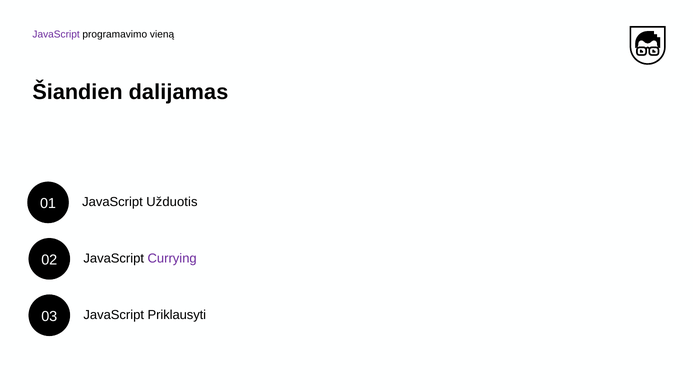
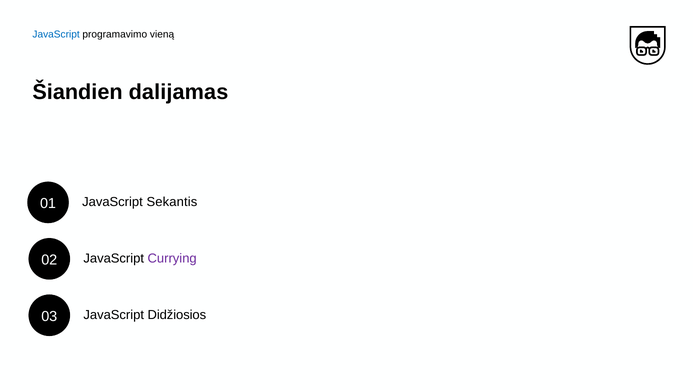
JavaScript at (56, 34) colour: purple -> blue
Užduotis: Užduotis -> Sekantis
Priklausyti: Priklausyti -> Didžiosios
